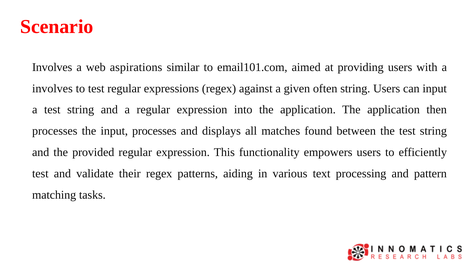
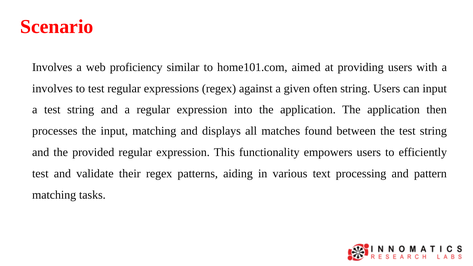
aspirations: aspirations -> proficiency
email101.com: email101.com -> home101.com
input processes: processes -> matching
